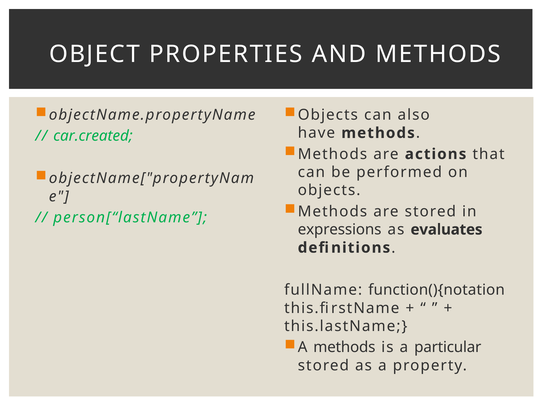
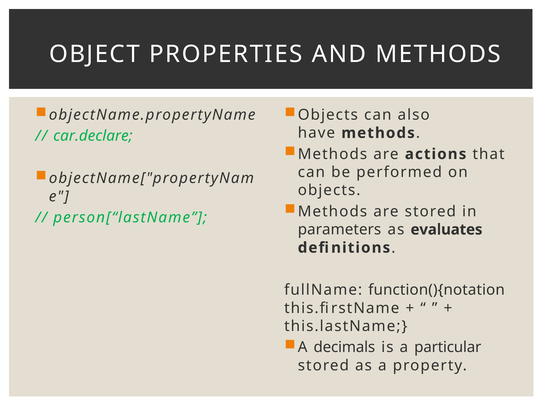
car.created: car.created -> car.declare
expressions: expressions -> parameters
A methods: methods -> decimals
